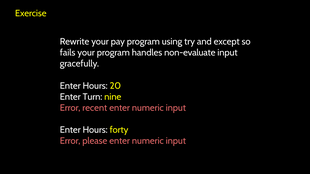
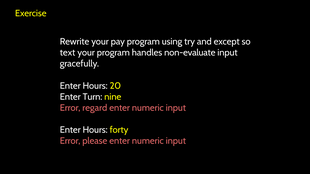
fails: fails -> text
recent: recent -> regard
